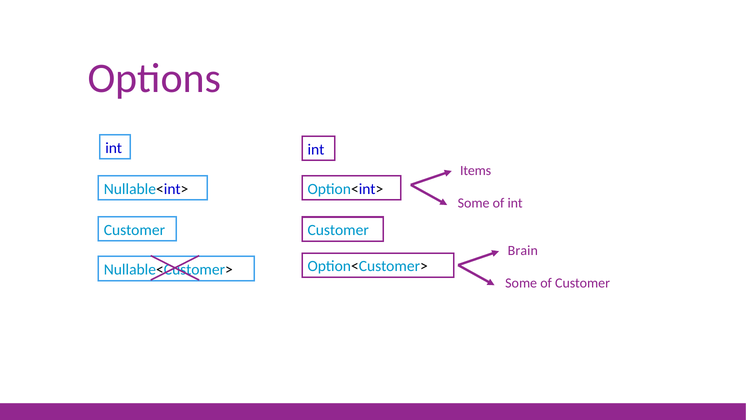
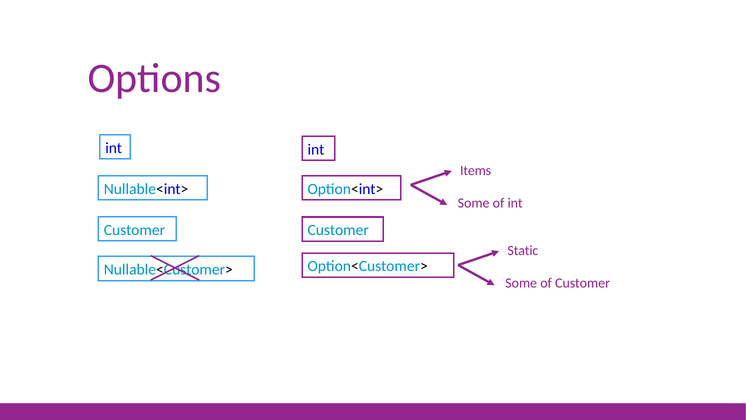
Brain: Brain -> Static
